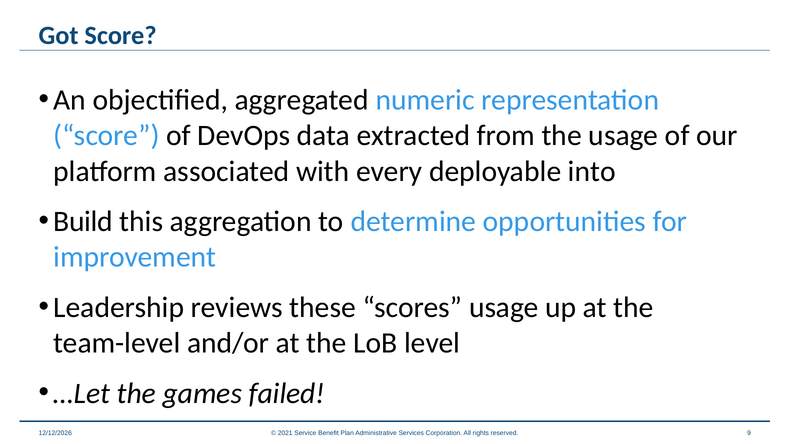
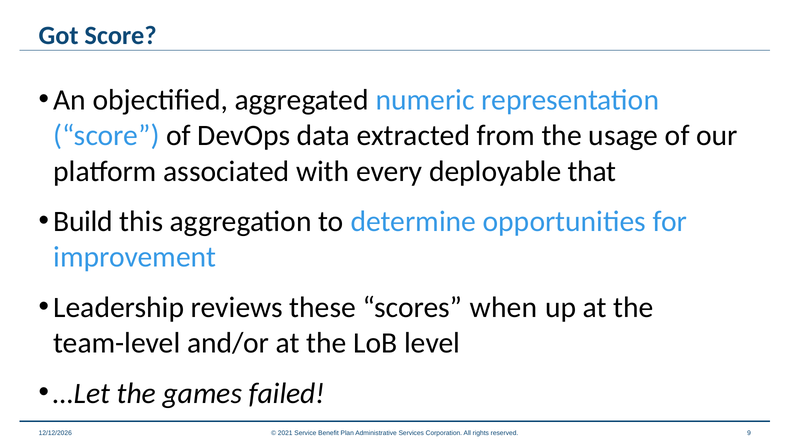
into: into -> that
scores usage: usage -> when
